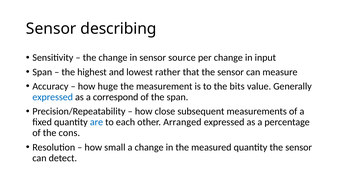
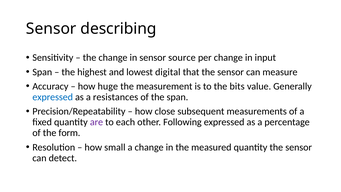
rather: rather -> digital
correspond: correspond -> resistances
are colour: blue -> purple
Arranged: Arranged -> Following
cons: cons -> form
